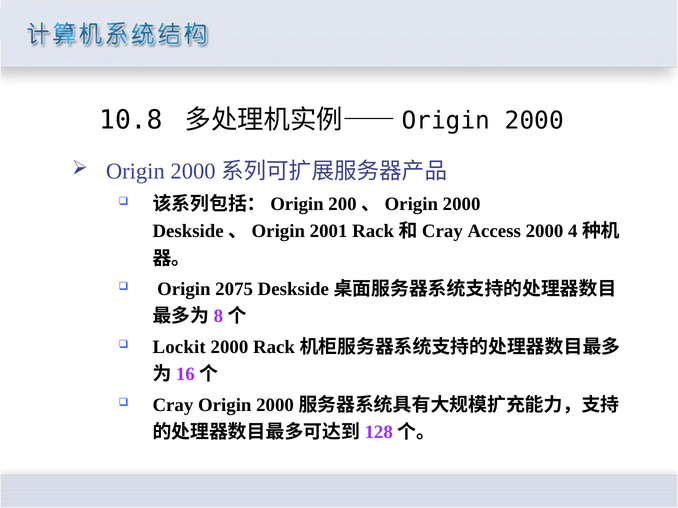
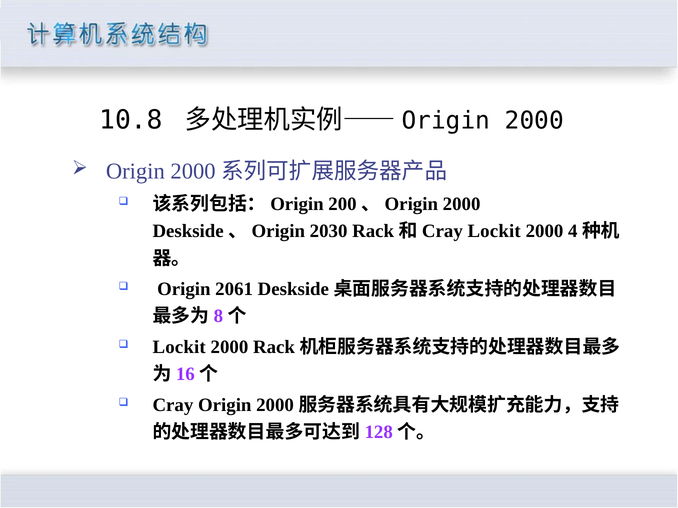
2001: 2001 -> 2030
Access at (494, 231): Access -> Lockit
2075: 2075 -> 2061
